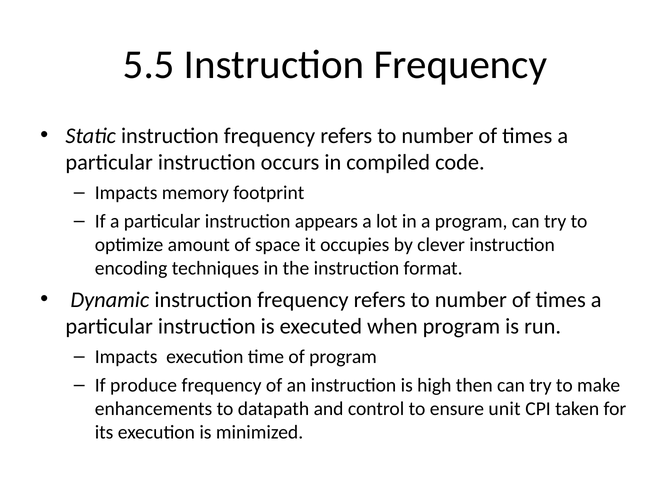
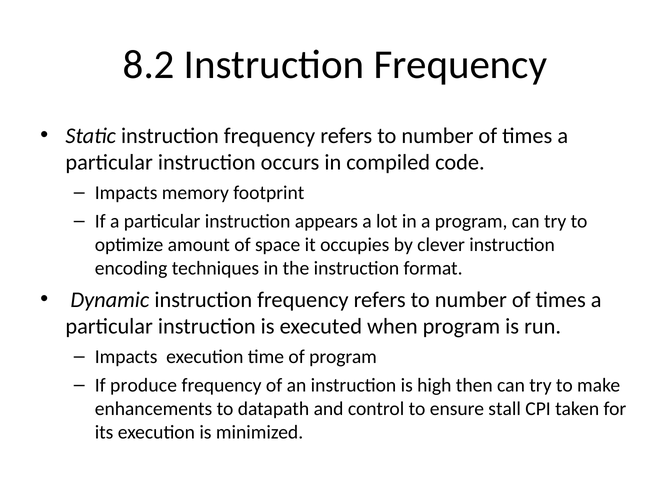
5.5: 5.5 -> 8.2
unit: unit -> stall
